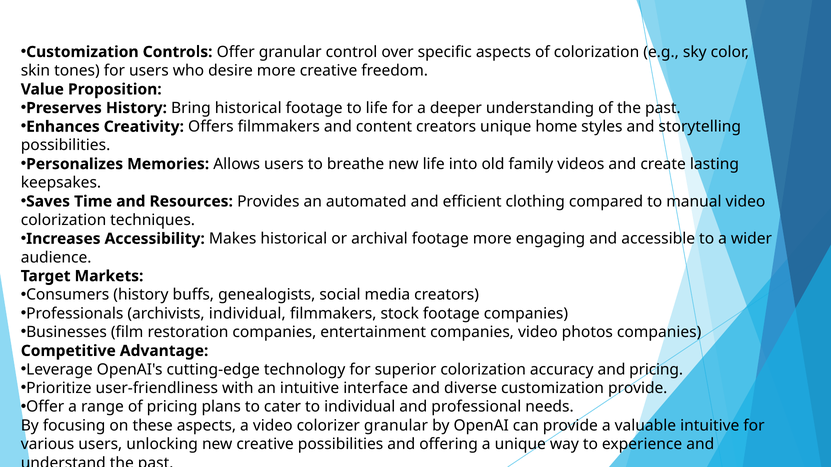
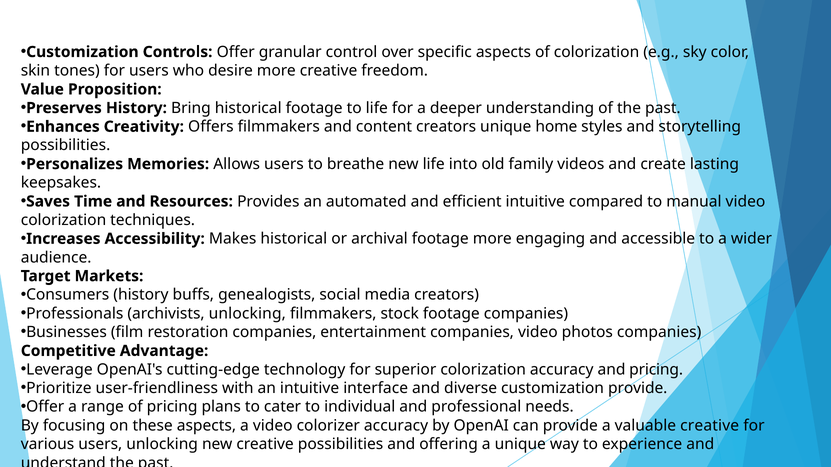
efficient clothing: clothing -> intuitive
archivists individual: individual -> unlocking
colorizer granular: granular -> accuracy
valuable intuitive: intuitive -> creative
